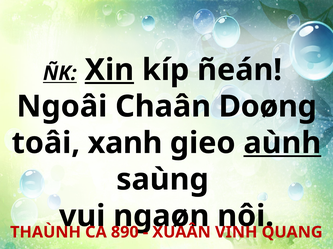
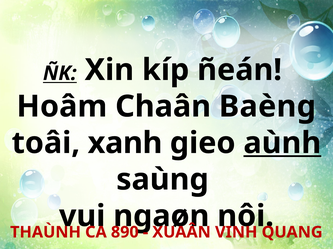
Xin underline: present -> none
Ngoâi: Ngoâi -> Hoâm
Doøng: Doøng -> Baèng
